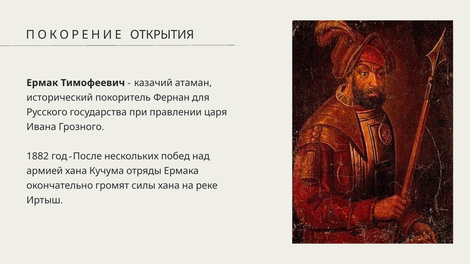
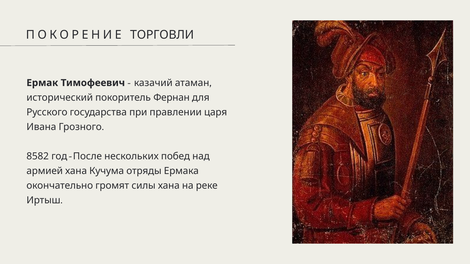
ОТКРЫТИЯ: ОТКРЫТИЯ -> ТОРГОВЛИ
1882: 1882 -> 8582
